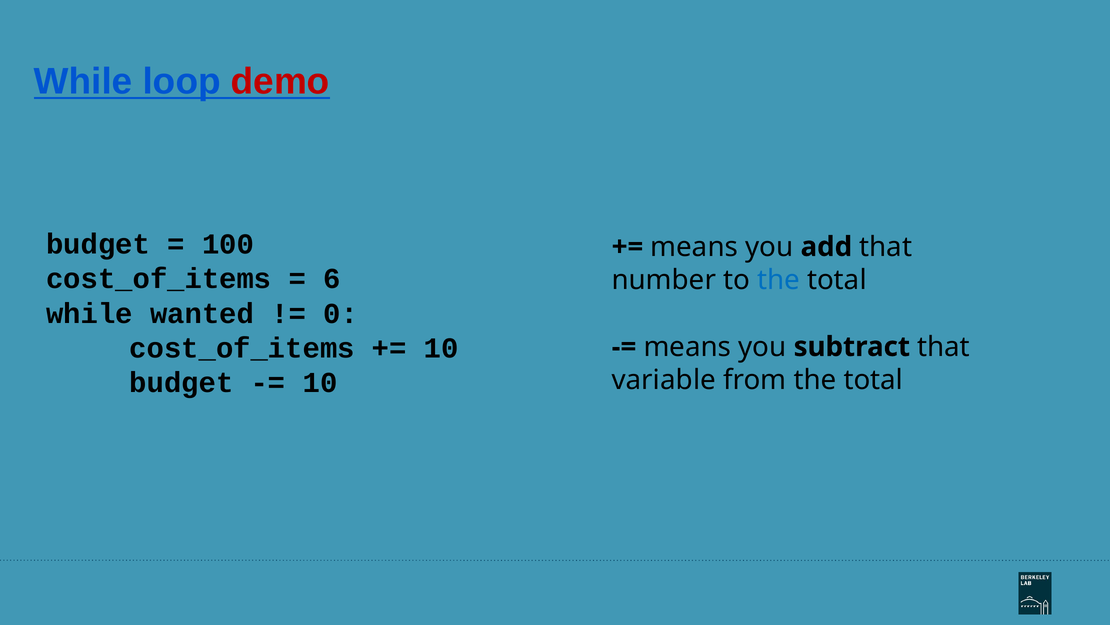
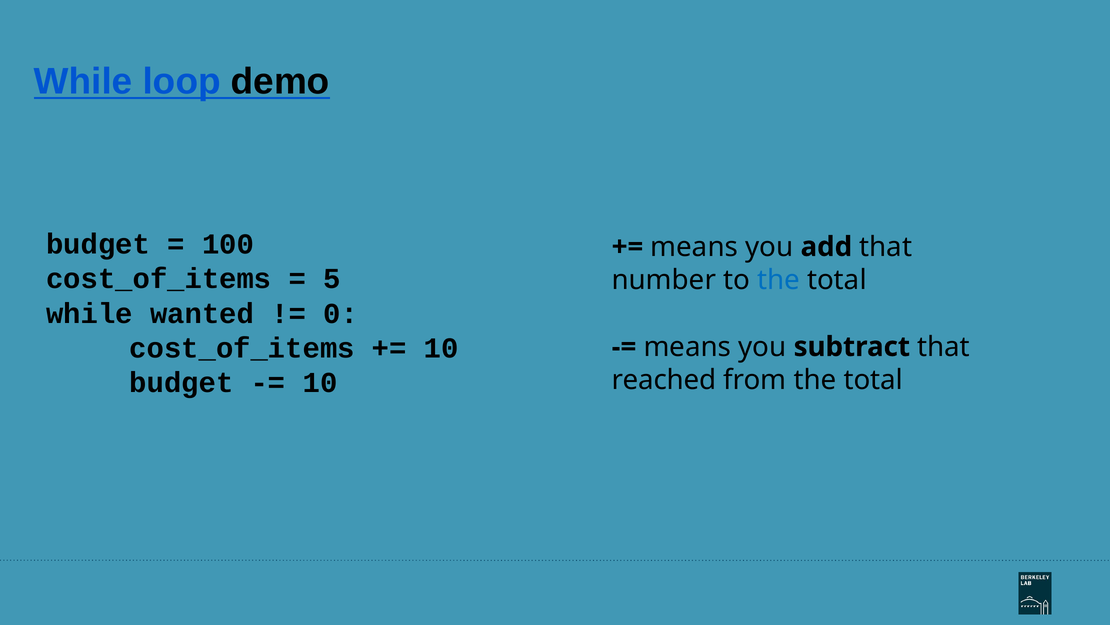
demo colour: red -> black
6: 6 -> 5
variable: variable -> reached
